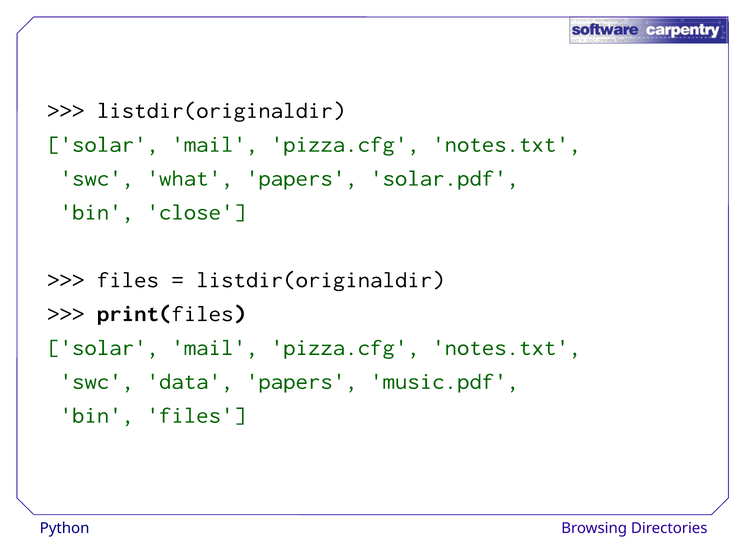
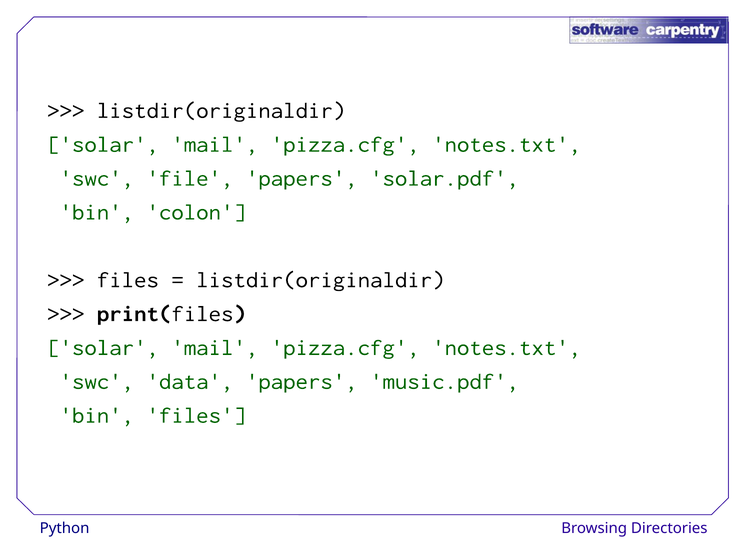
what: what -> file
close: close -> colon
